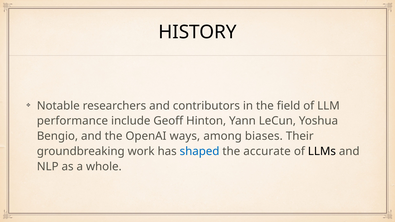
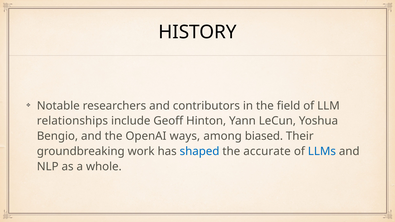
performance: performance -> relationships
biases: biases -> biased
LLMs colour: black -> blue
